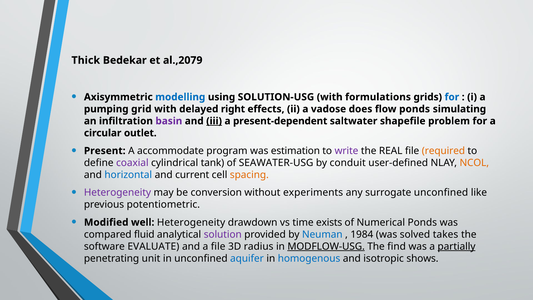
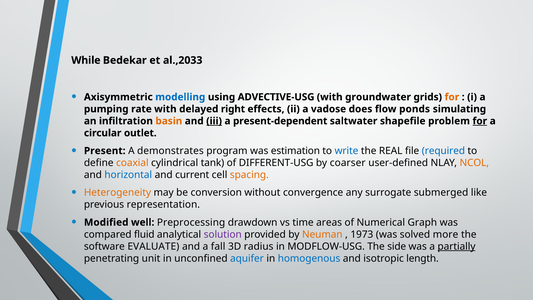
Thick: Thick -> While
al.,2079: al.,2079 -> al.,2033
SOLUTION-USG: SOLUTION-USG -> ADVECTIVE-USG
formulations: formulations -> groundwater
for at (452, 97) colour: blue -> orange
grid: grid -> rate
basin colour: purple -> orange
for at (480, 121) underline: none -> present
accommodate: accommodate -> demonstrates
write colour: purple -> blue
required colour: orange -> blue
coaxial colour: purple -> orange
SEAWATER-USG: SEAWATER-USG -> DIFFERENT-USG
conduit: conduit -> coarser
Heterogeneity at (117, 192) colour: purple -> orange
experiments: experiments -> convergence
surrogate unconfined: unconfined -> submerged
potentiometric: potentiometric -> representation
well Heterogeneity: Heterogeneity -> Preprocessing
exists: exists -> areas
Numerical Ponds: Ponds -> Graph
Neuman colour: blue -> orange
1984: 1984 -> 1973
takes: takes -> more
a file: file -> fall
MODFLOW-USG underline: present -> none
find: find -> side
shows: shows -> length
